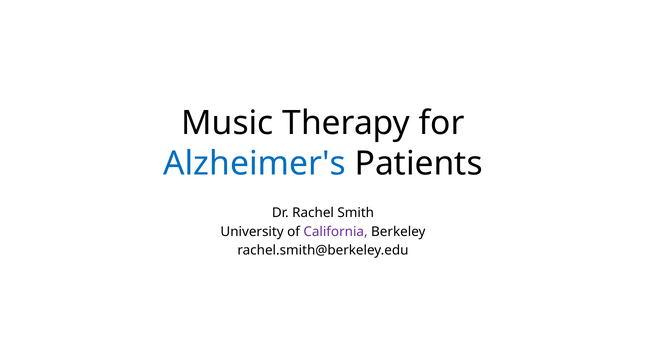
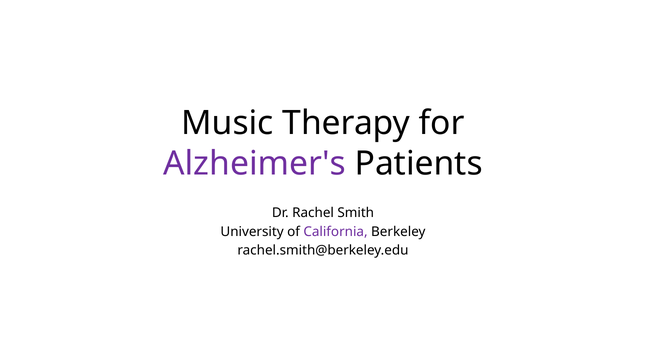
Alzheimer's colour: blue -> purple
